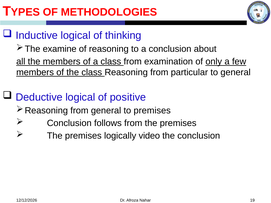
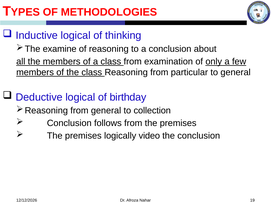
positive: positive -> birthday
to premises: premises -> collection
